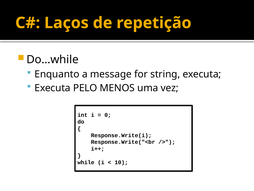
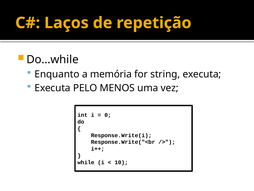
message: message -> memória
